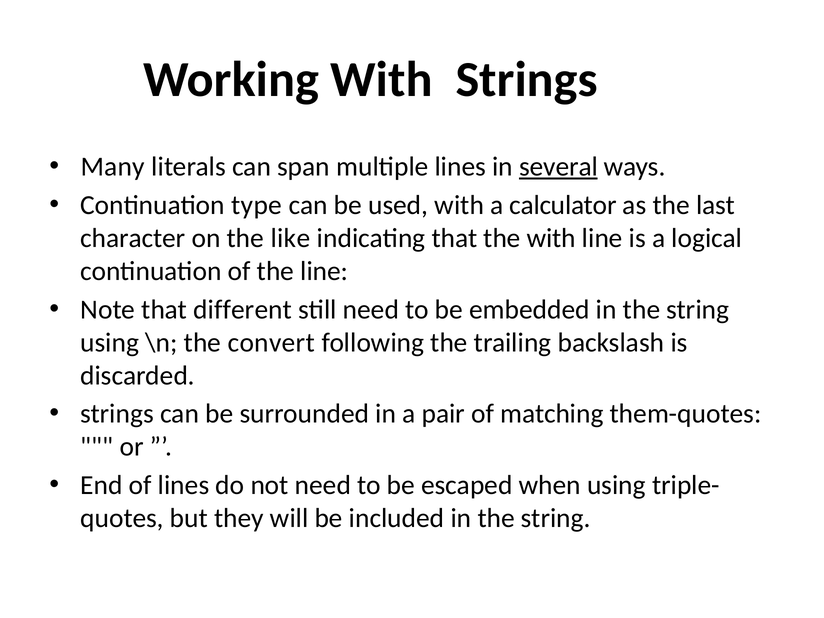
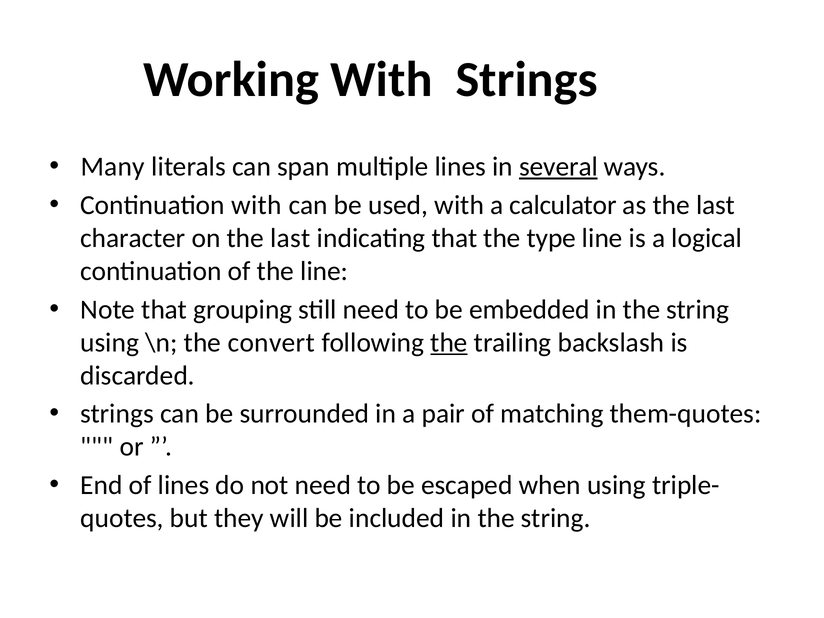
Continuation type: type -> with
on the like: like -> last
the with: with -> type
different: different -> grouping
the at (449, 342) underline: none -> present
